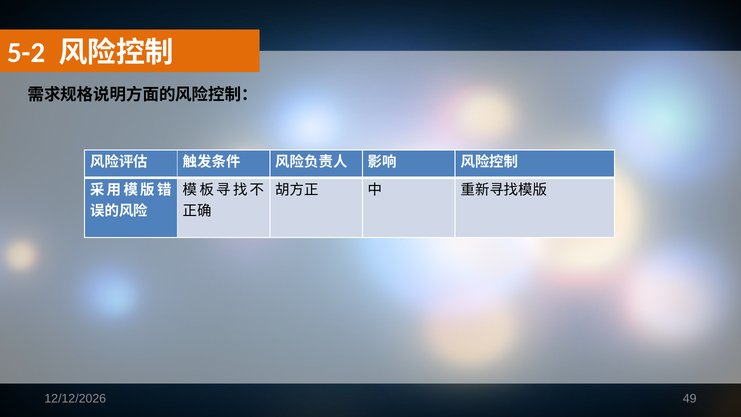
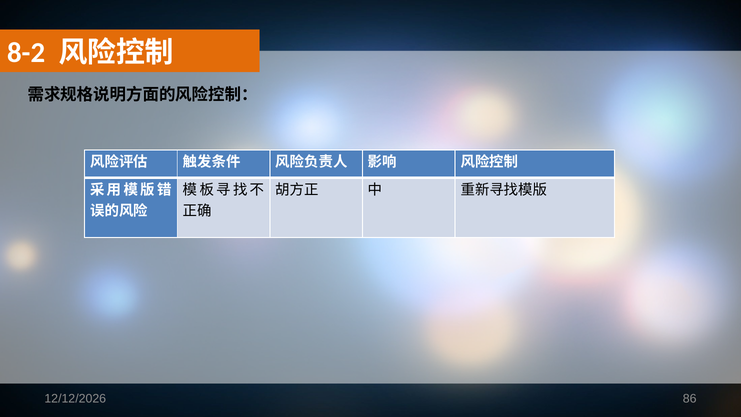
5-2: 5-2 -> 8-2
49: 49 -> 86
